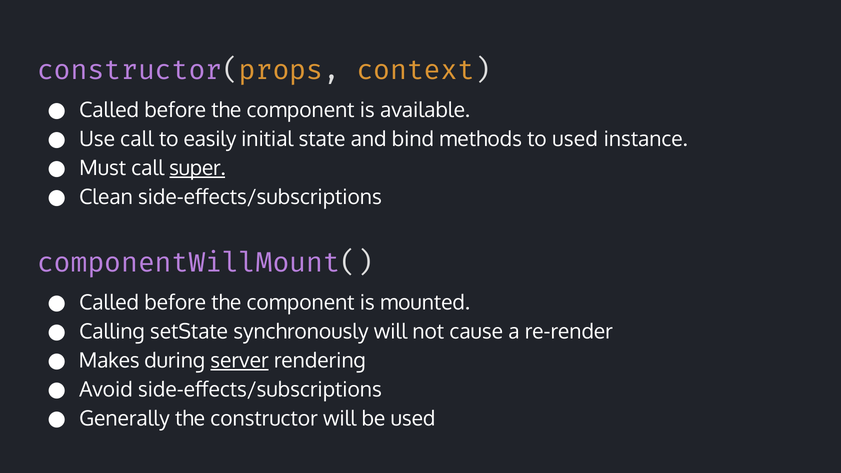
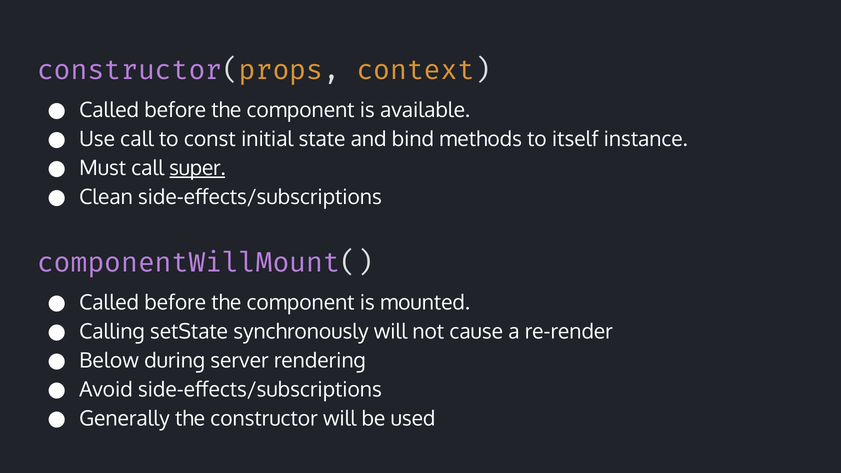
easily: easily -> const
to used: used -> itself
Makes: Makes -> Below
server underline: present -> none
